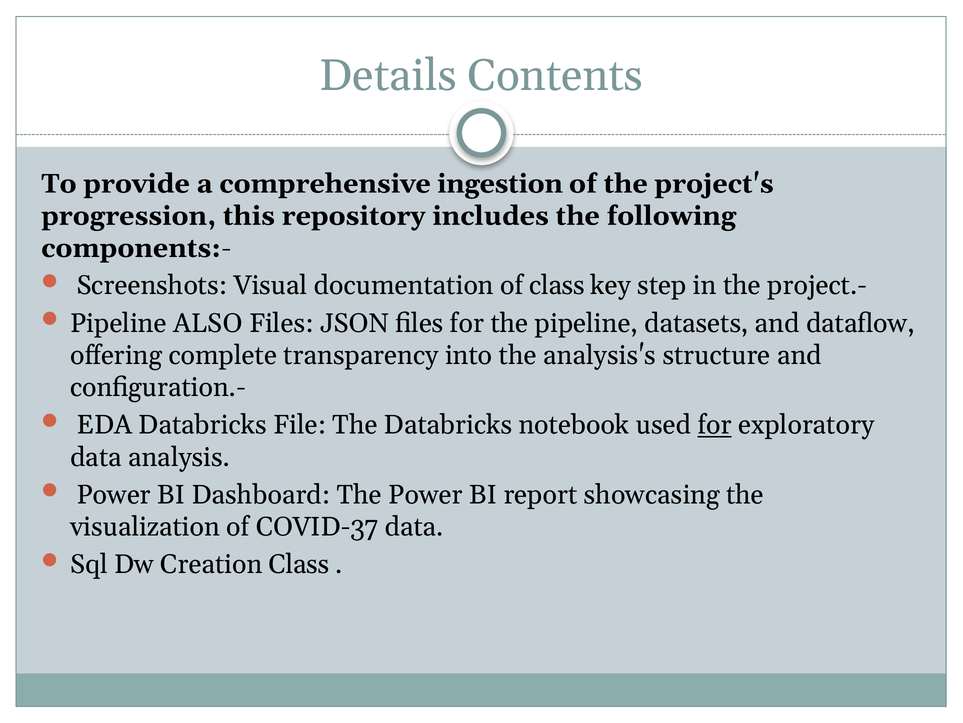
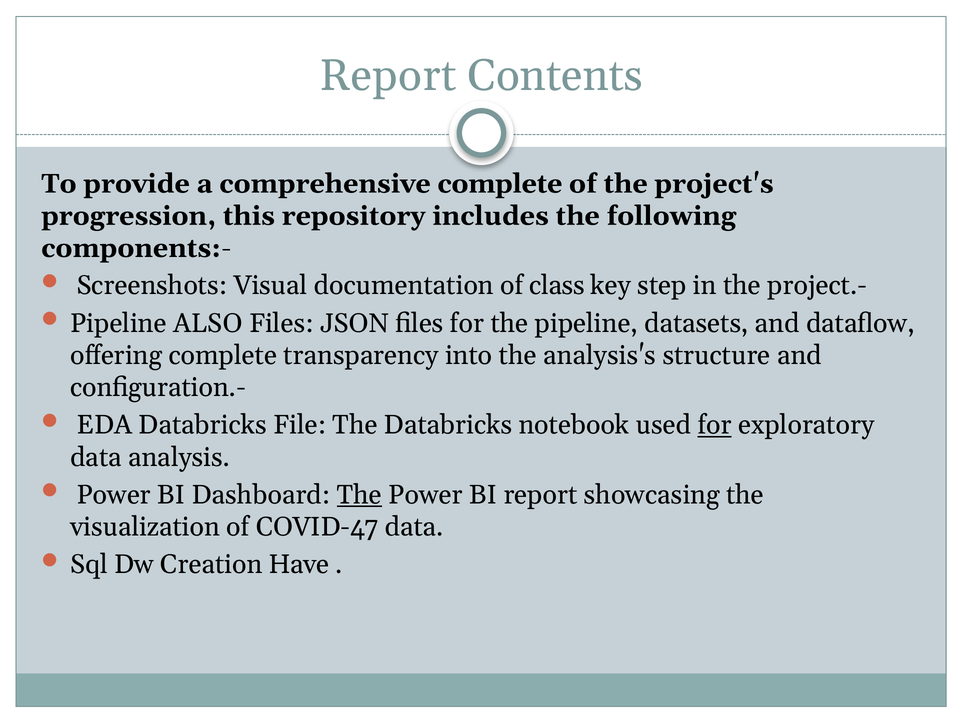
Details at (388, 76): Details -> Report
comprehensive ingestion: ingestion -> complete
The at (359, 494) underline: none -> present
COVID-37: COVID-37 -> COVID-47
Creation Class: Class -> Have
